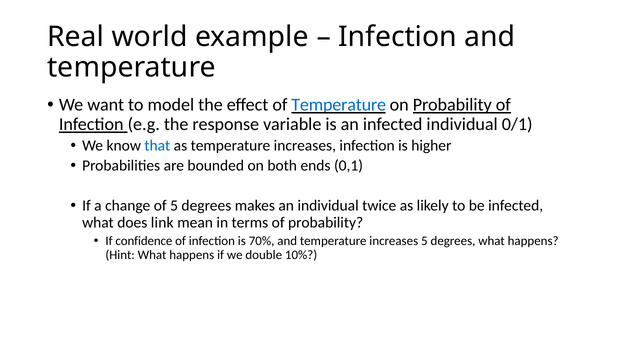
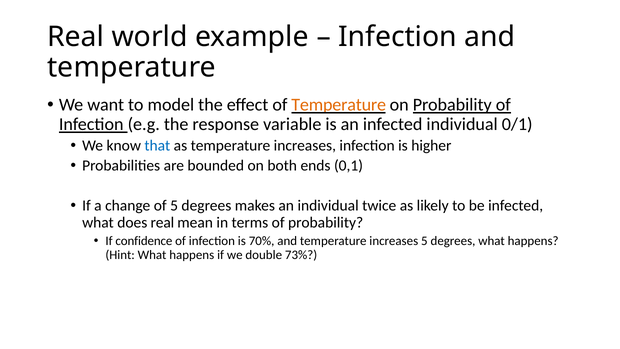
Temperature at (339, 105) colour: blue -> orange
does link: link -> real
10%: 10% -> 73%
